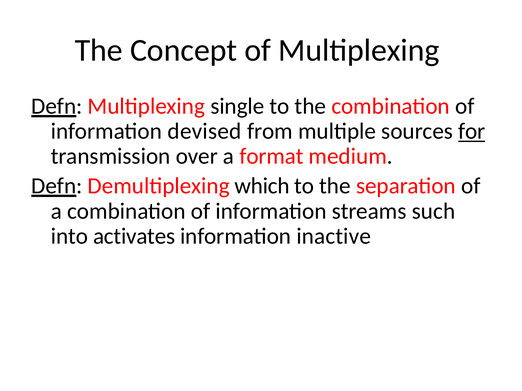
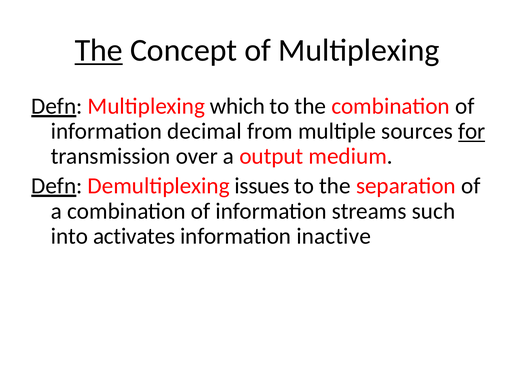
The at (99, 51) underline: none -> present
single: single -> which
devised: devised -> decimal
format: format -> output
which: which -> issues
